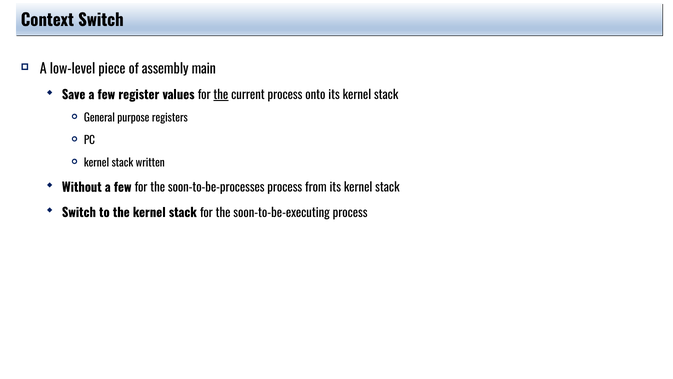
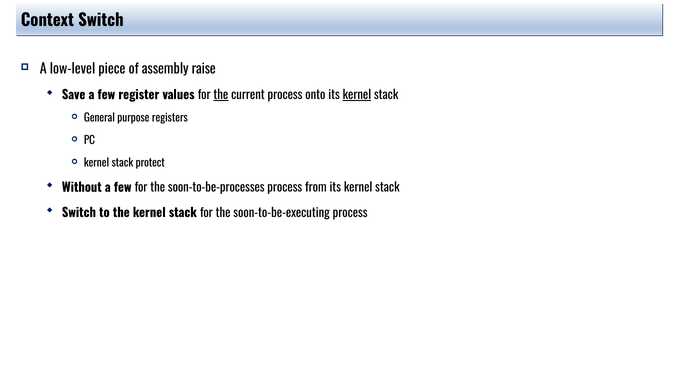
main: main -> raise
kernel at (357, 95) underline: none -> present
written: written -> protect
